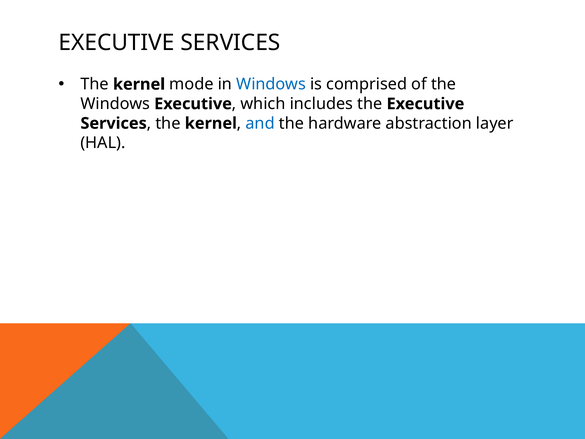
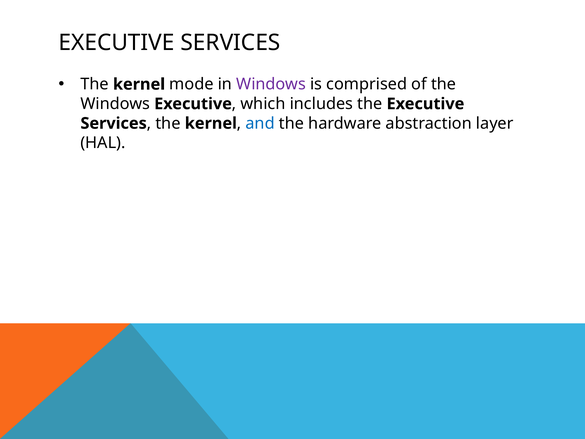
Windows at (271, 84) colour: blue -> purple
